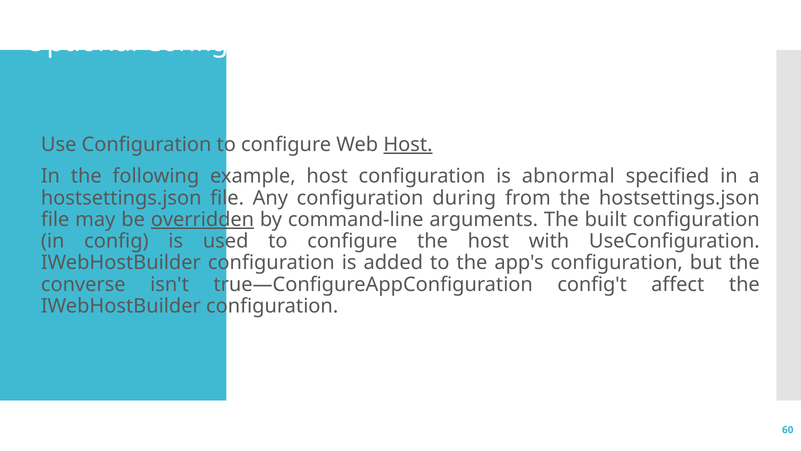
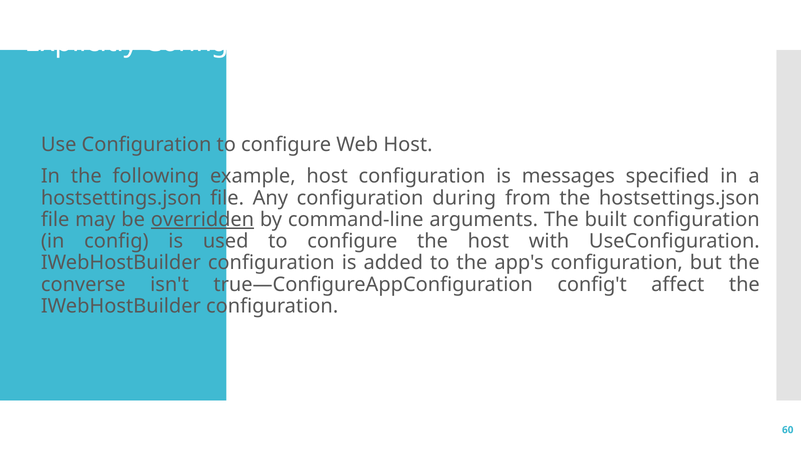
Optional: Optional -> Explicitly
Host at (408, 145) underline: present -> none
abnormal: abnormal -> messages
